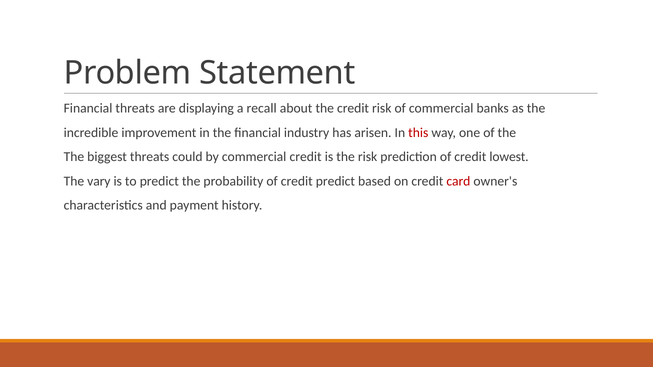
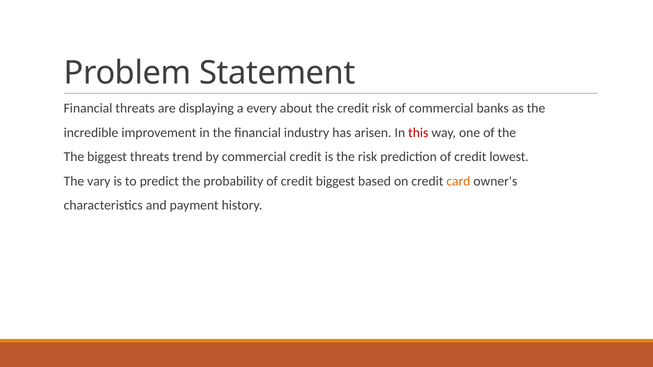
recall: recall -> every
could: could -> trend
credit predict: predict -> biggest
card colour: red -> orange
